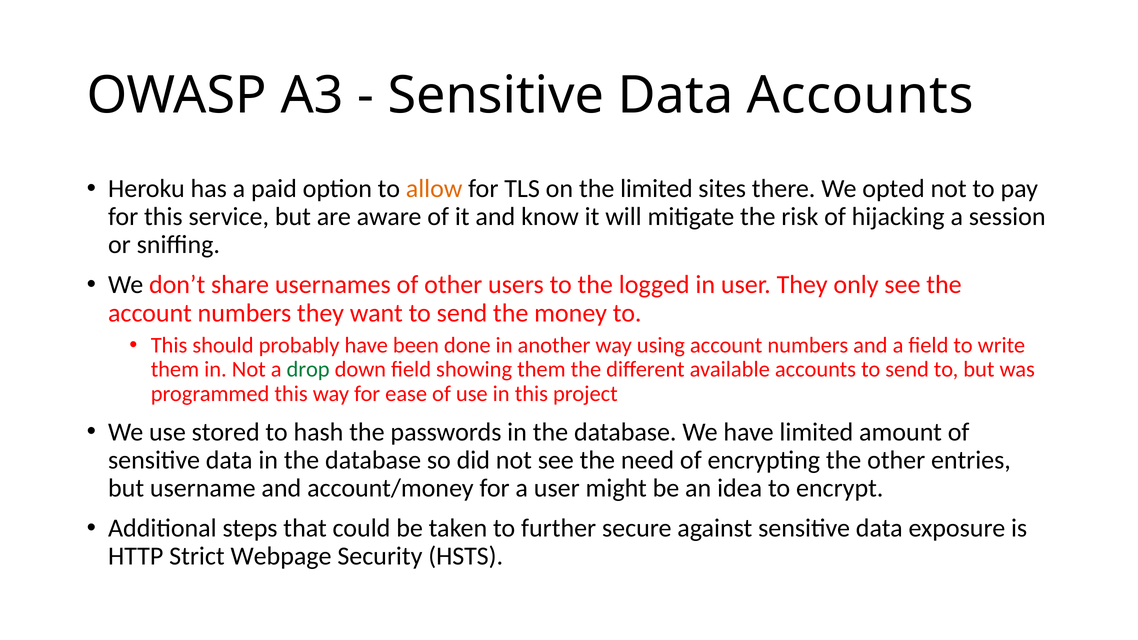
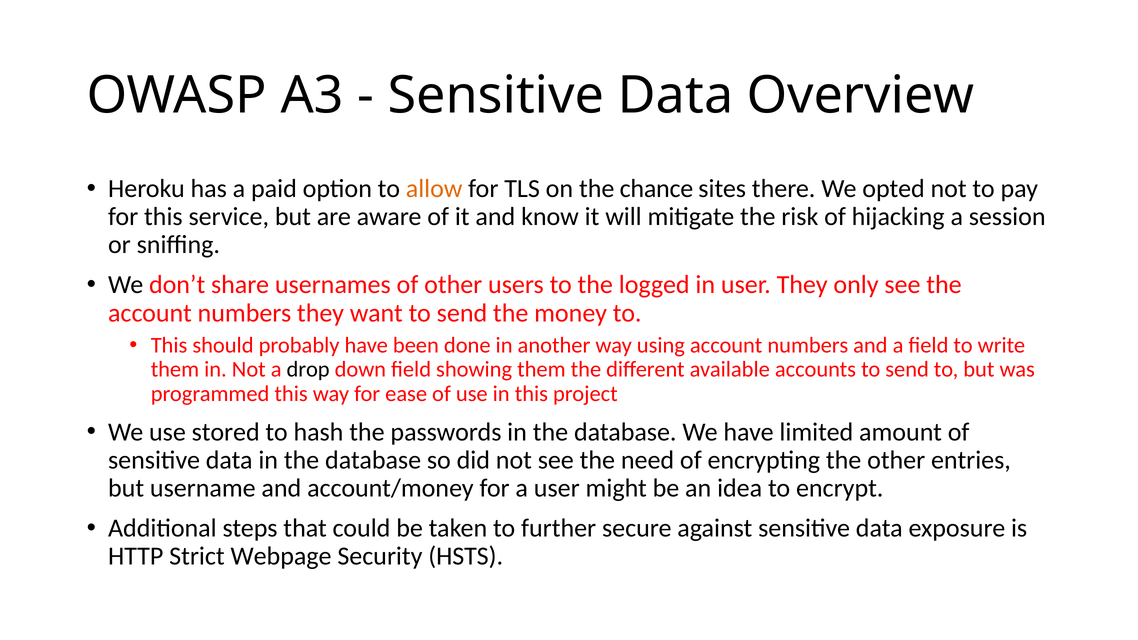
Data Accounts: Accounts -> Overview
the limited: limited -> chance
drop colour: green -> black
